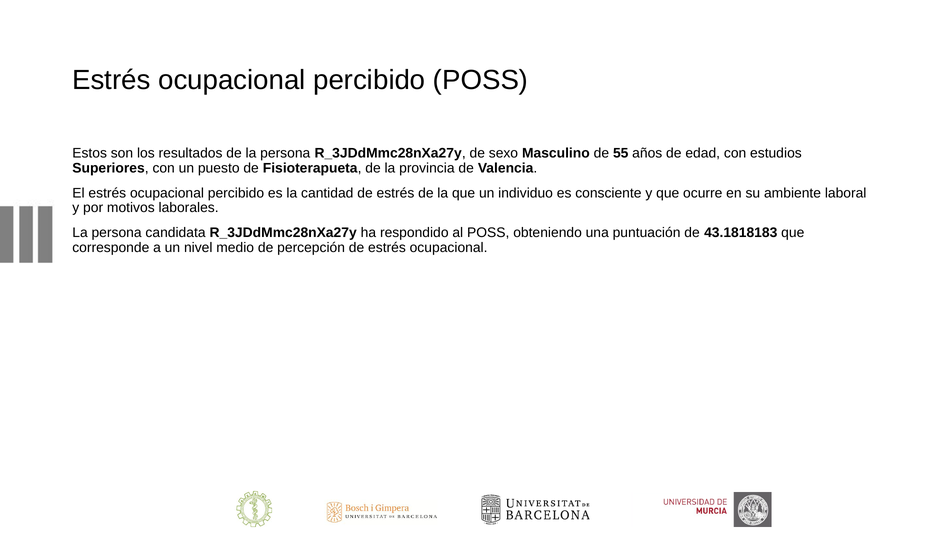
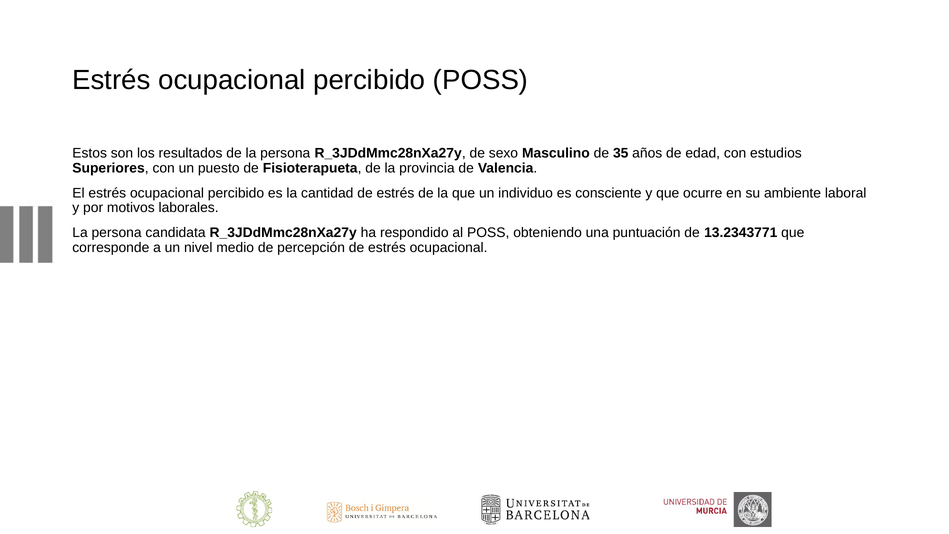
55: 55 -> 35
43.1818183: 43.1818183 -> 13.2343771
